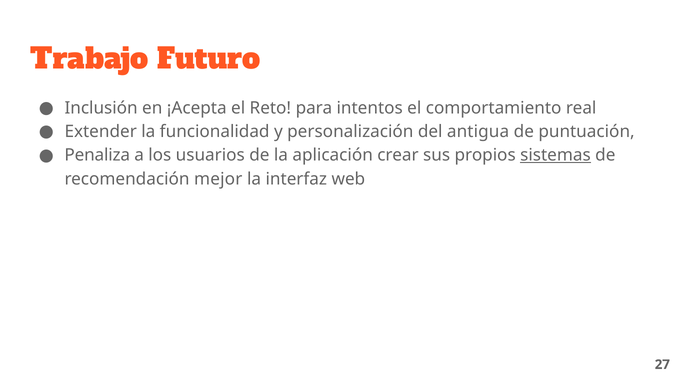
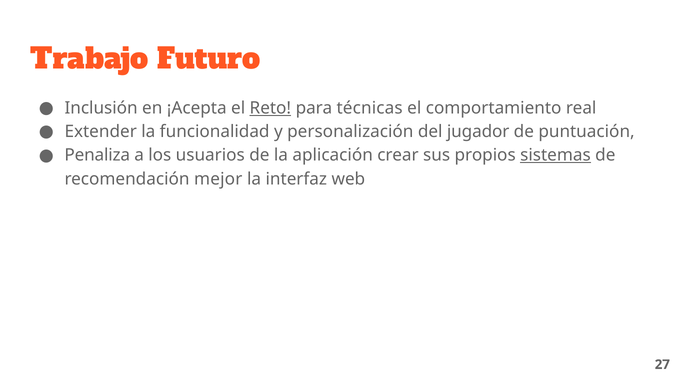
Reto underline: none -> present
intentos: intentos -> técnicas
antigua: antigua -> jugador
